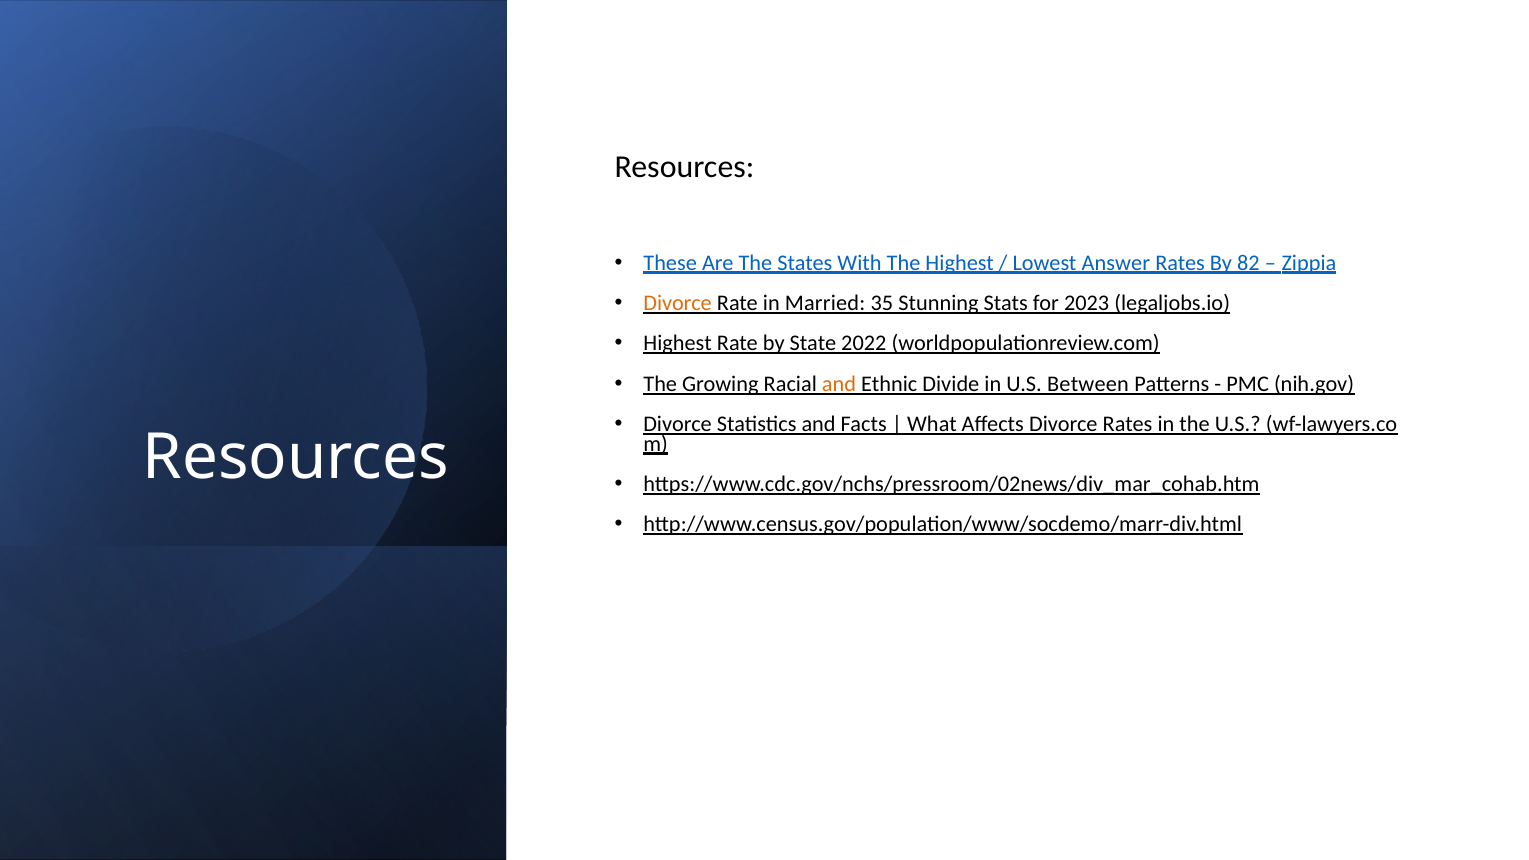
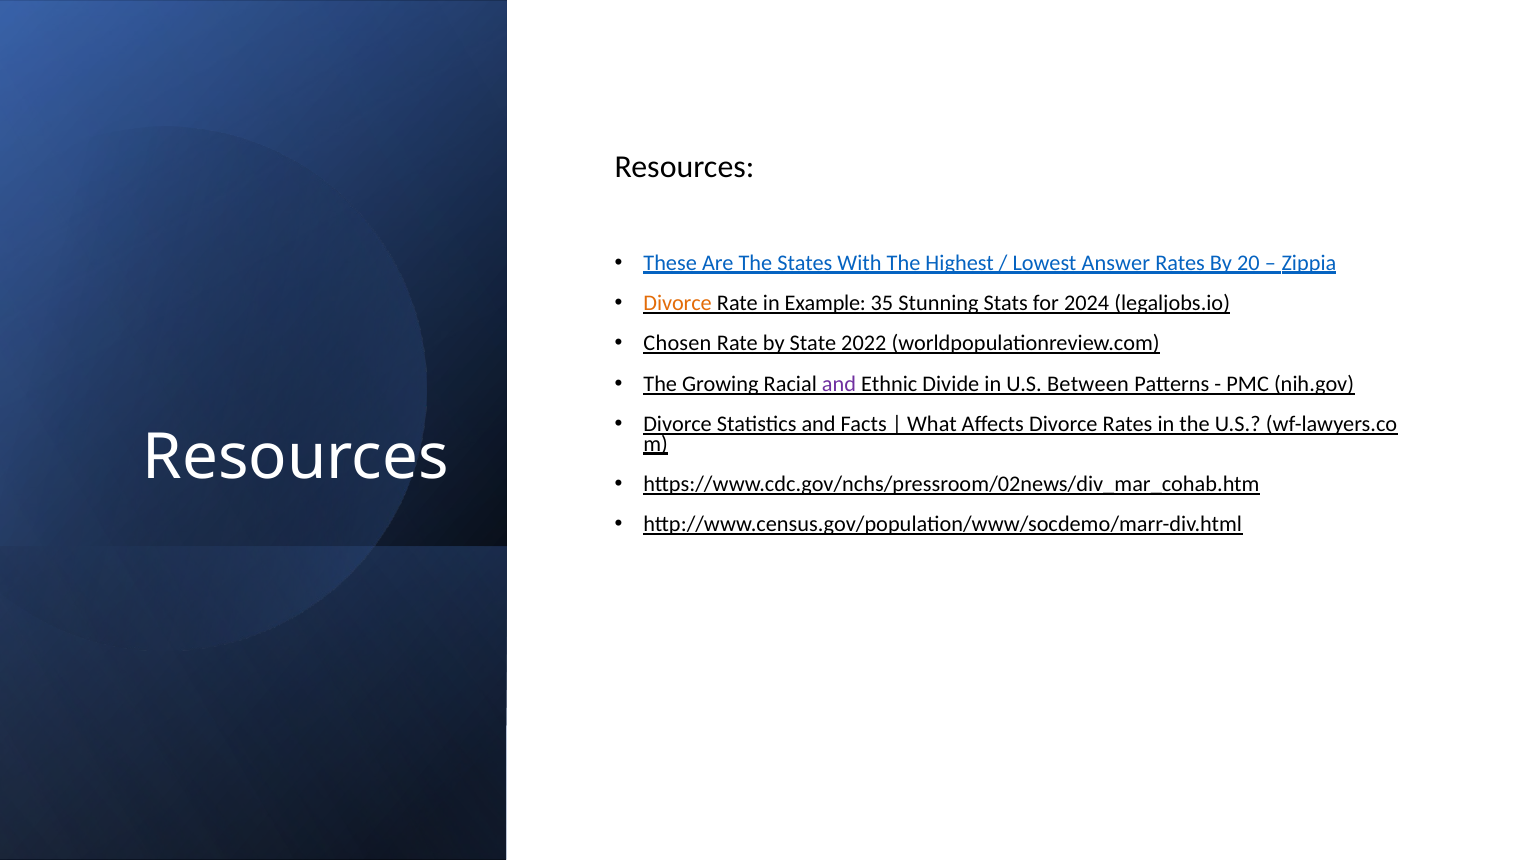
82: 82 -> 20
Married: Married -> Example
2023: 2023 -> 2024
Highest at (678, 344): Highest -> Chosen
and at (839, 384) colour: orange -> purple
